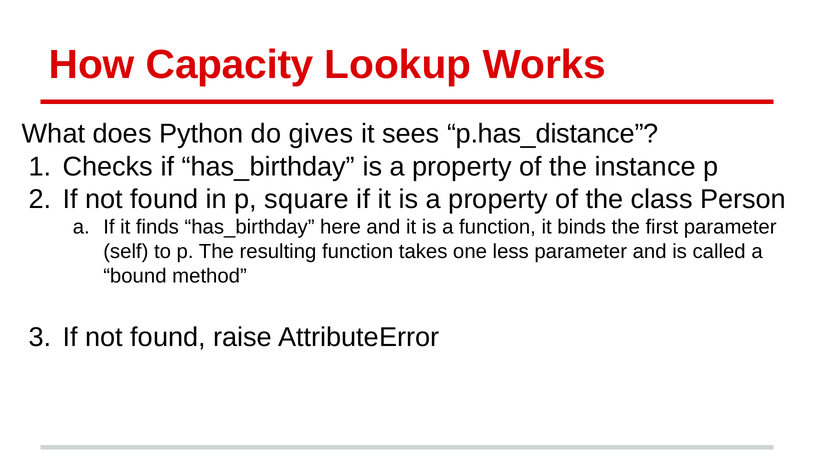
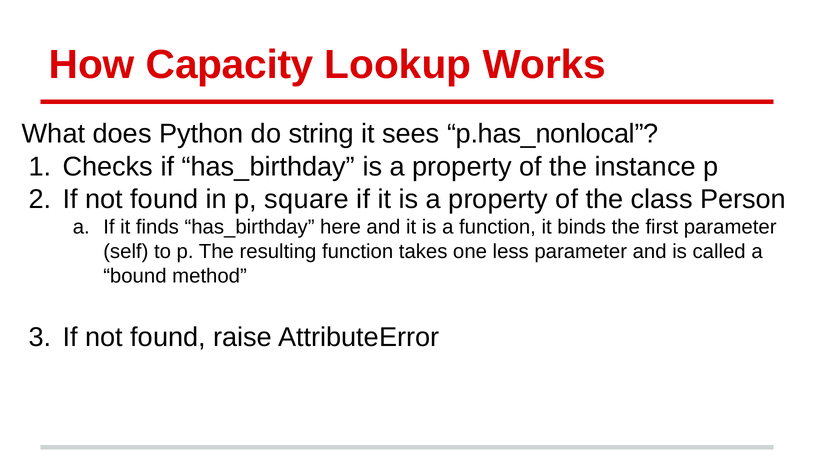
gives: gives -> string
p.has_distance: p.has_distance -> p.has_nonlocal
